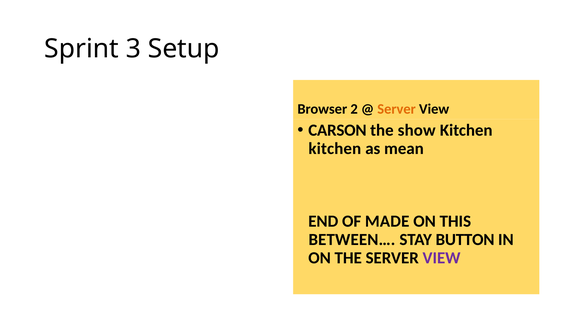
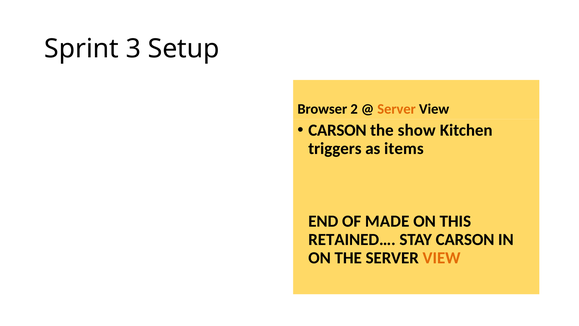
kitchen at (335, 148): kitchen -> triggers
mean: mean -> items
BETWEEN…: BETWEEN… -> RETAINED…
STAY BUTTON: BUTTON -> CARSON
VIEW at (442, 258) colour: purple -> orange
